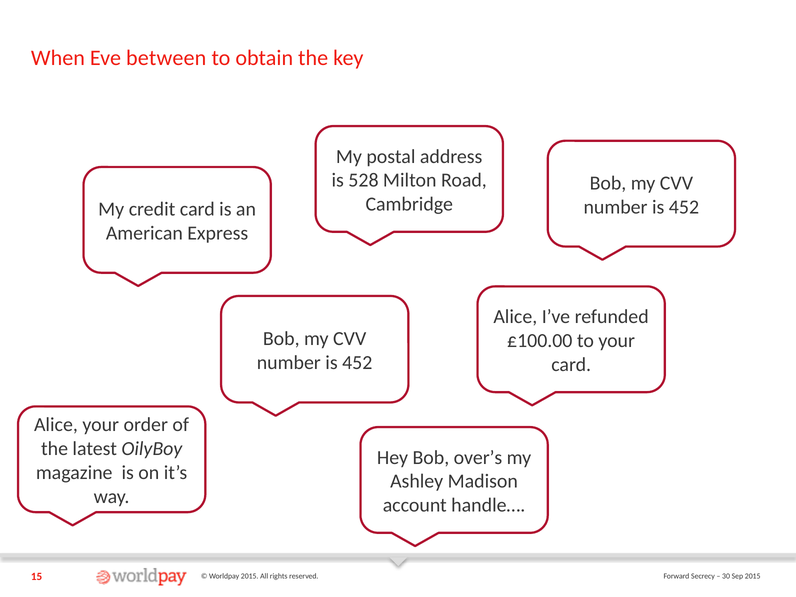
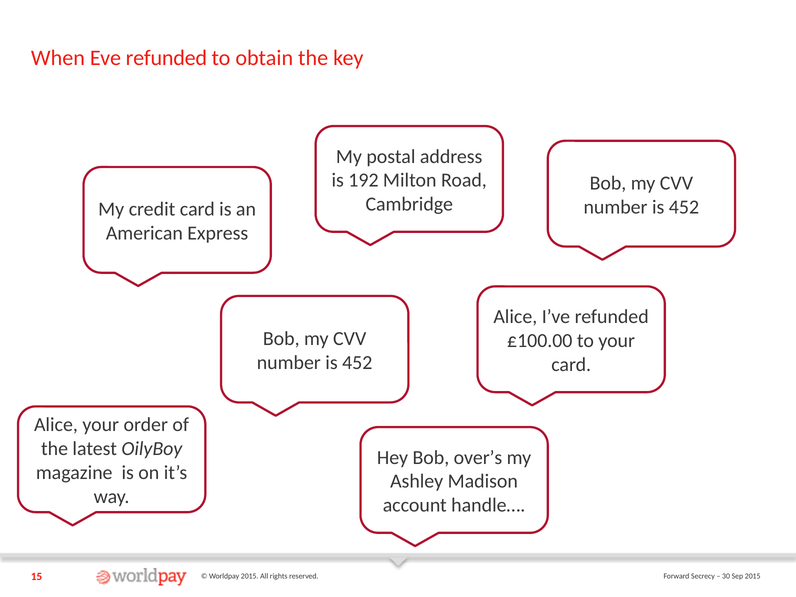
Eve between: between -> refunded
528: 528 -> 192
